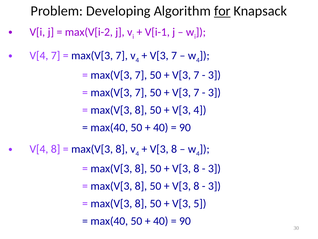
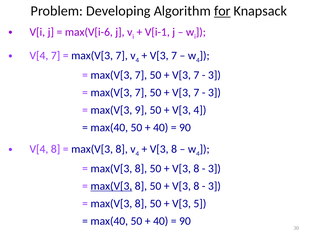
max(V[i-2: max(V[i-2 -> max(V[i-6
8 at (141, 110): 8 -> 9
max(V[3 at (111, 186) underline: none -> present
